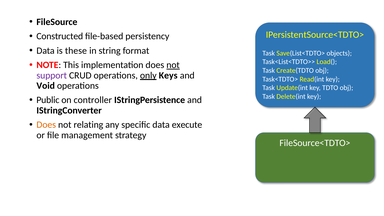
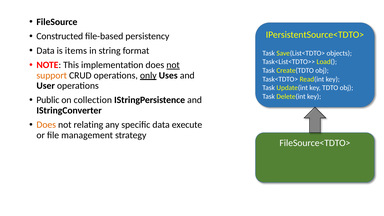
these: these -> items
support colour: purple -> orange
Keys: Keys -> Uses
Void: Void -> User
controller: controller -> collection
